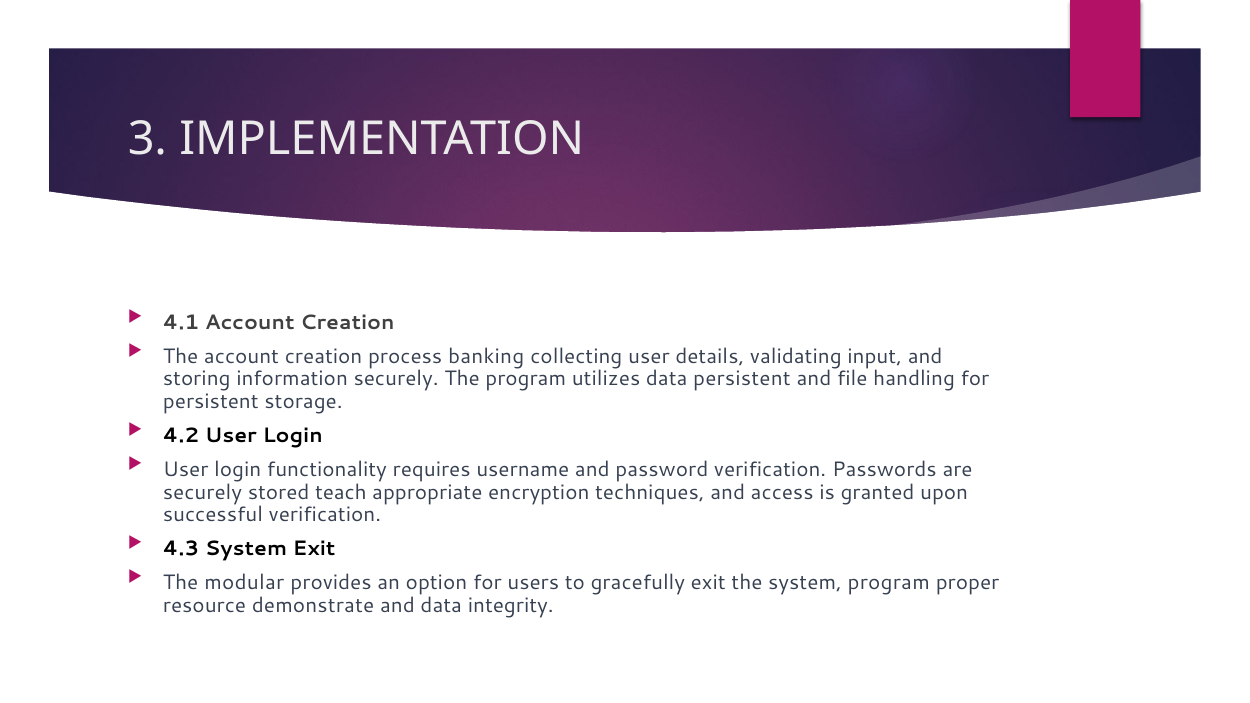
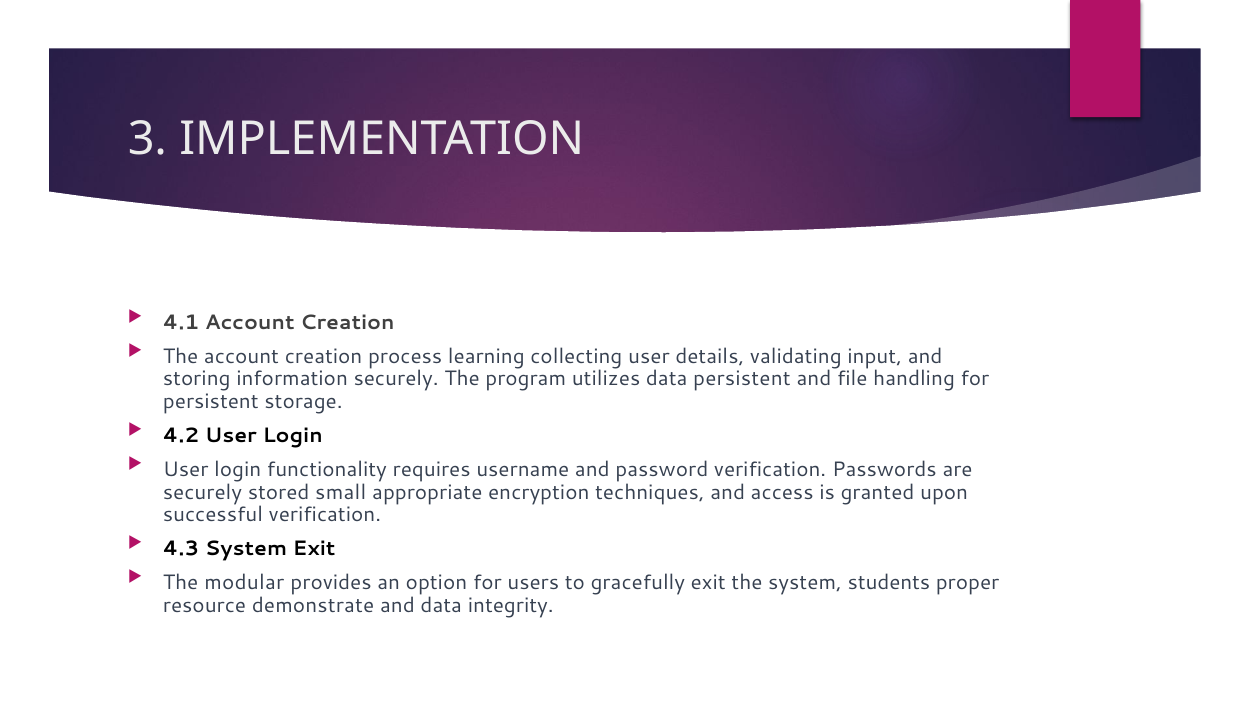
banking: banking -> learning
teach: teach -> small
system program: program -> students
